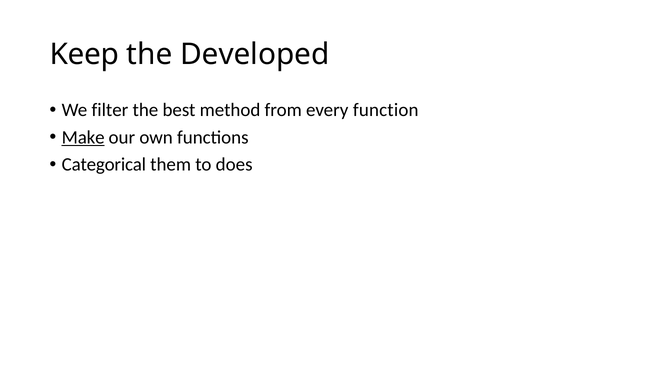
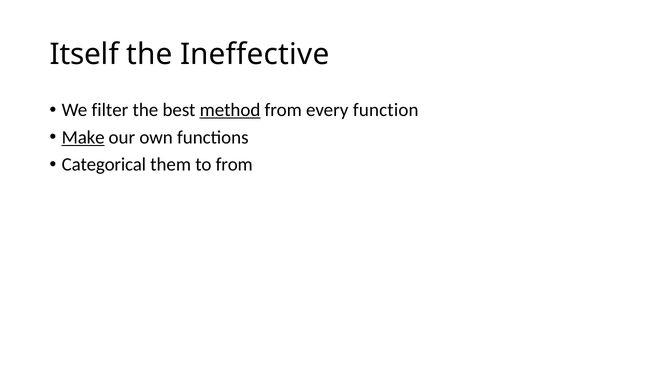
Keep: Keep -> Itself
Developed: Developed -> Ineffective
method underline: none -> present
to does: does -> from
